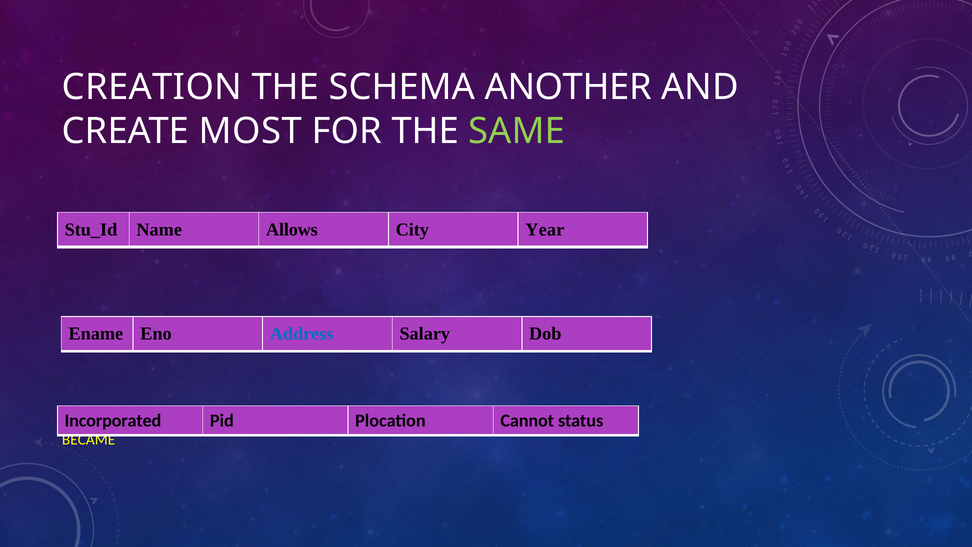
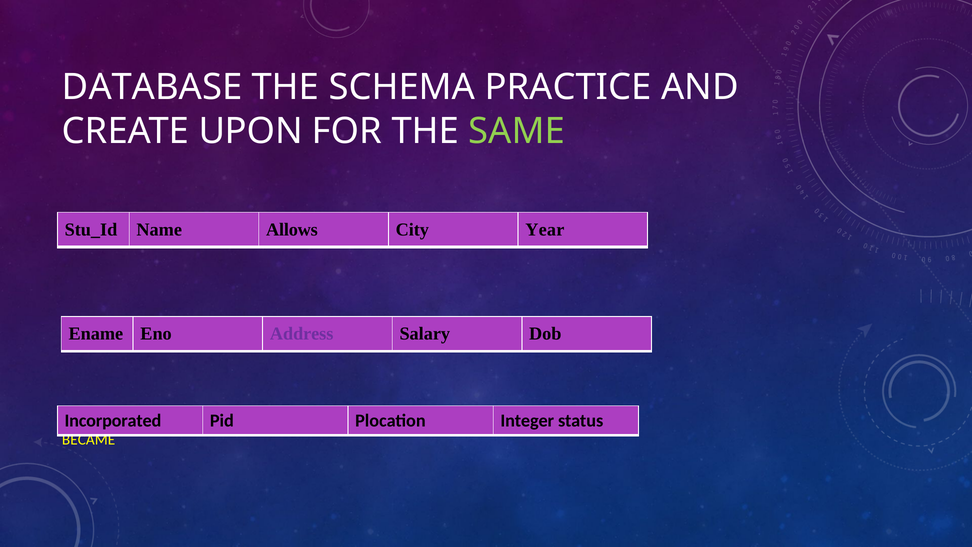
CREATION: CREATION -> DATABASE
ANOTHER: ANOTHER -> PRACTICE
MOST: MOST -> UPON
Address colour: blue -> purple
Cannot: Cannot -> Integer
